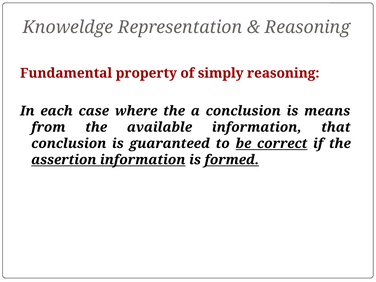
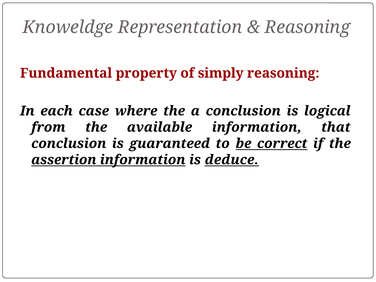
means: means -> logical
formed: formed -> deduce
